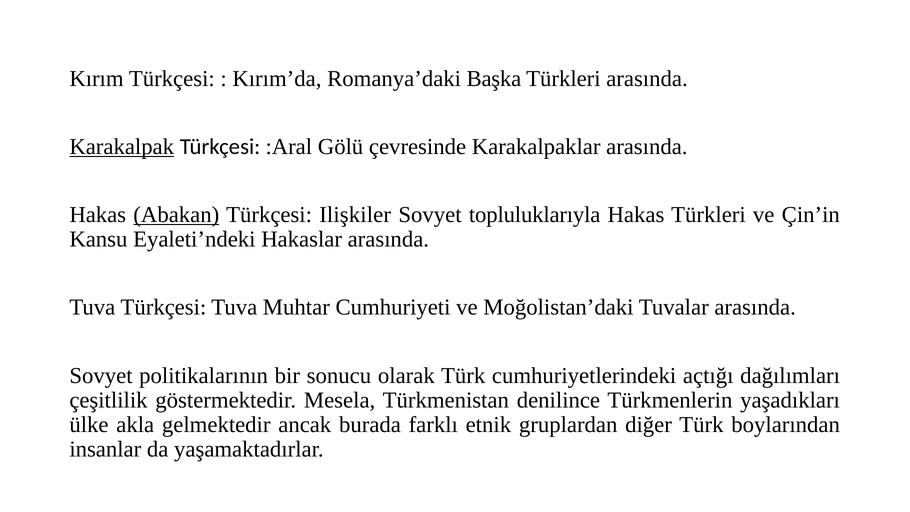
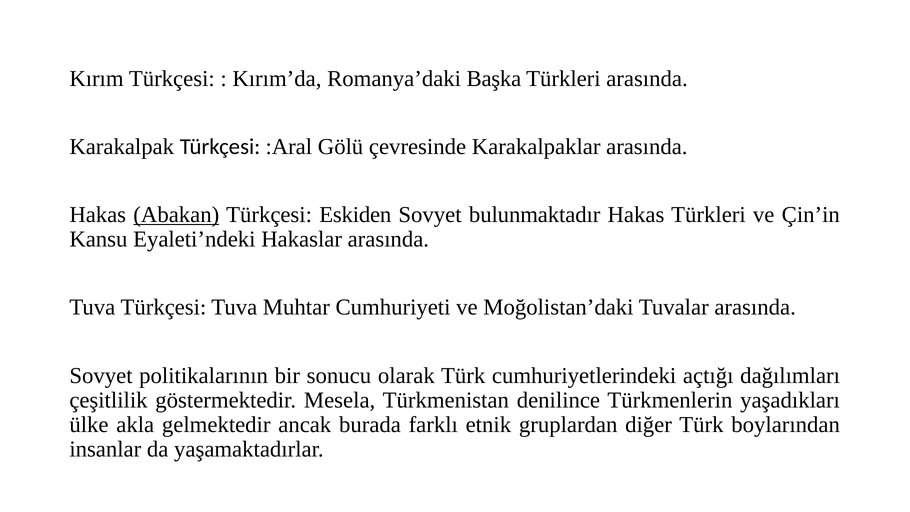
Karakalpak underline: present -> none
Ilişkiler: Ilişkiler -> Eskiden
topluluklarıyla: topluluklarıyla -> bulunmaktadır
